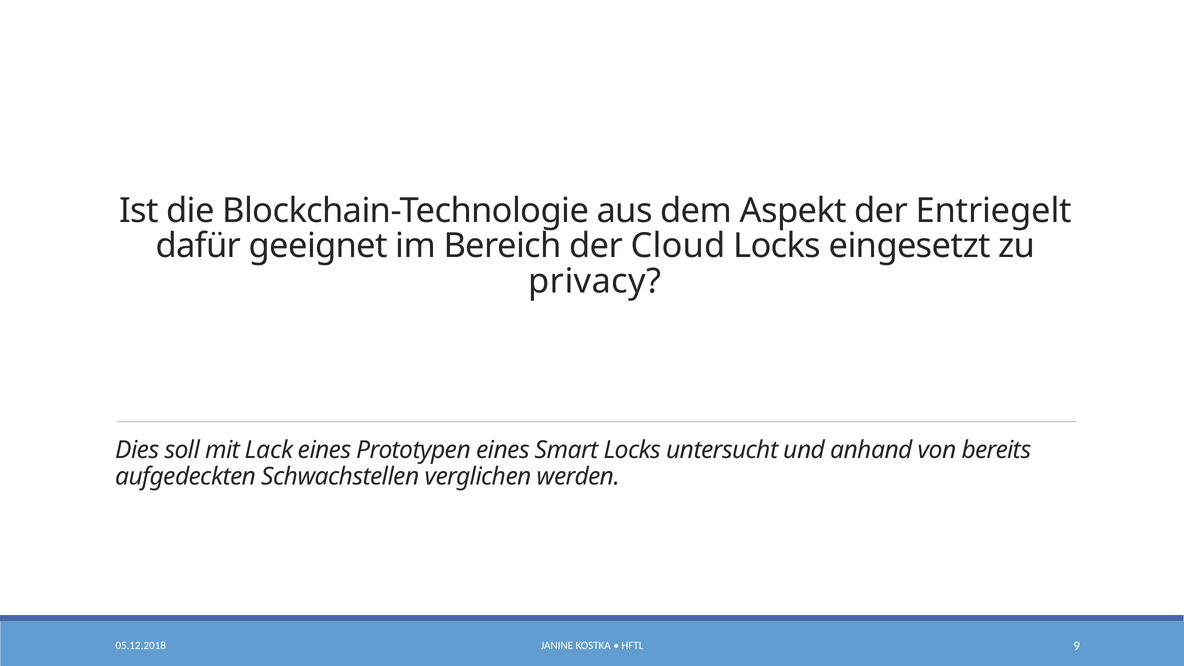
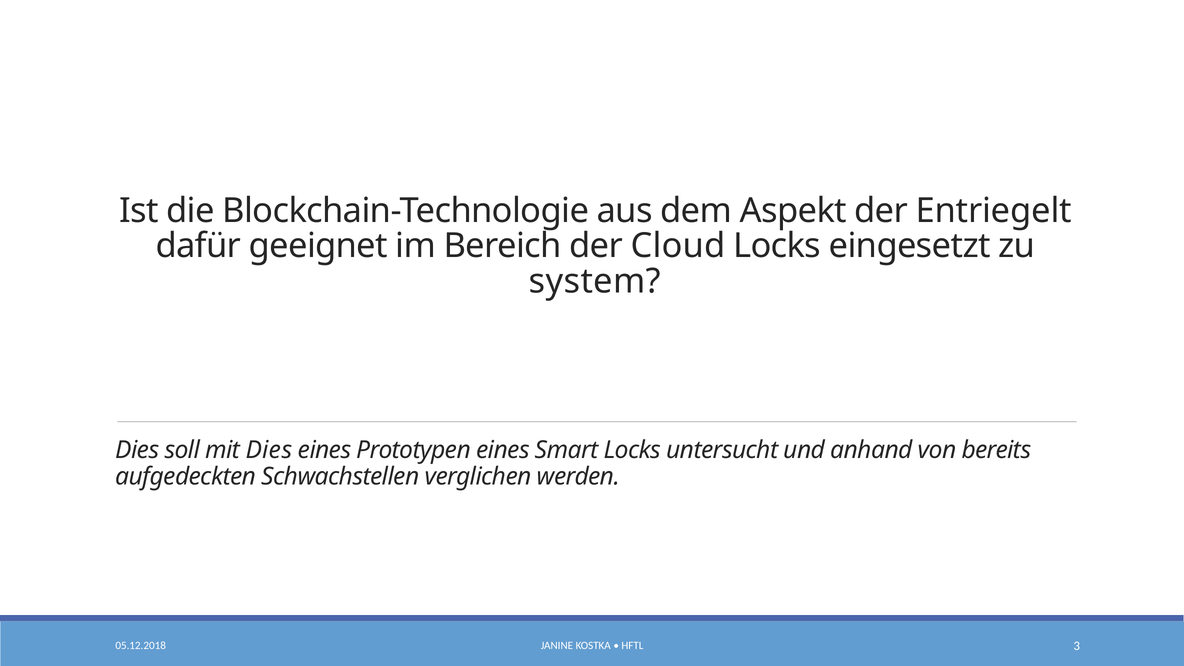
privacy: privacy -> system
mit Lack: Lack -> Dies
9: 9 -> 3
